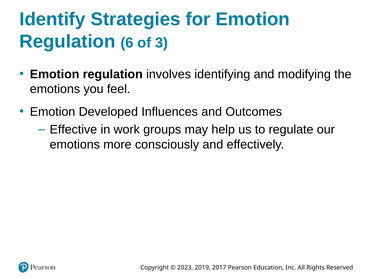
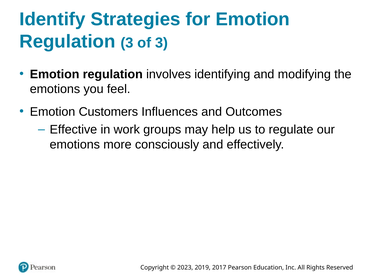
Regulation 6: 6 -> 3
Developed: Developed -> Customers
